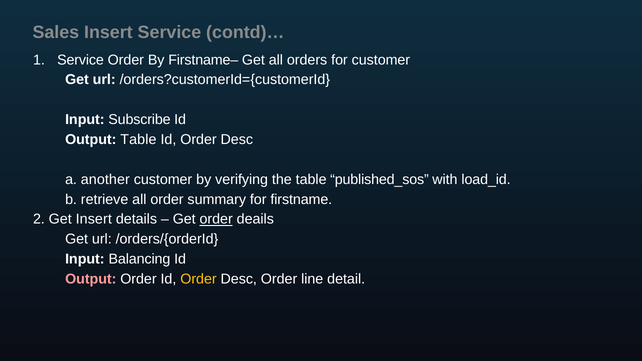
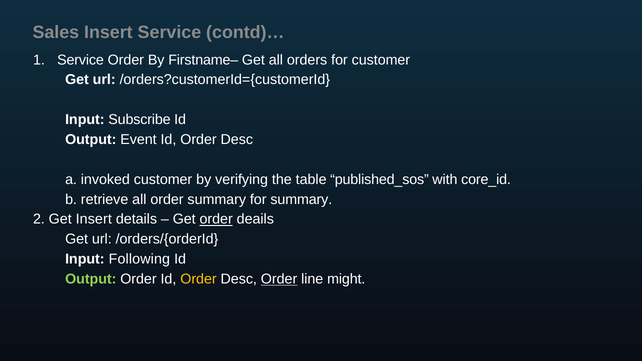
Output Table: Table -> Event
another: another -> invoked
load_id: load_id -> core_id
for firstname: firstname -> summary
Balancing: Balancing -> Following
Output at (91, 279) colour: pink -> light green
Order at (279, 279) underline: none -> present
detail: detail -> might
